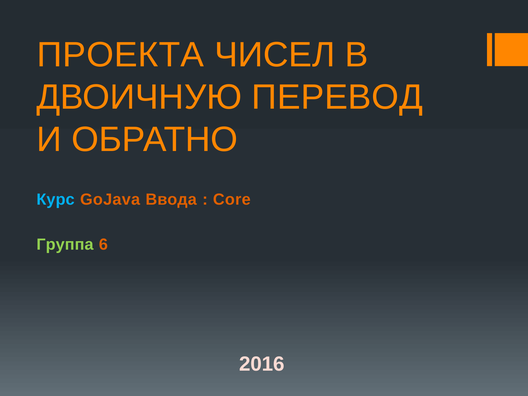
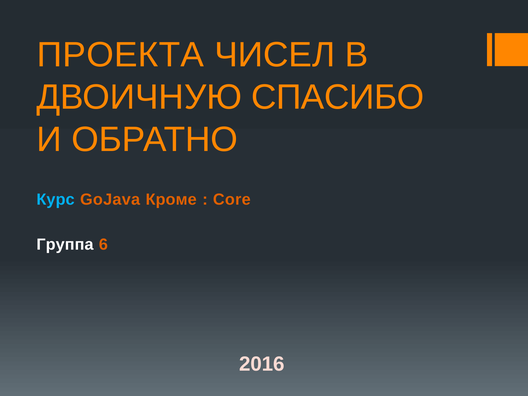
ПЕРЕВОД: ПЕРЕВОД -> СПАСИБО
Ввода: Ввода -> Кроме
Группа colour: light green -> white
